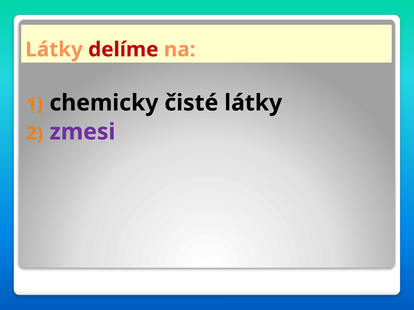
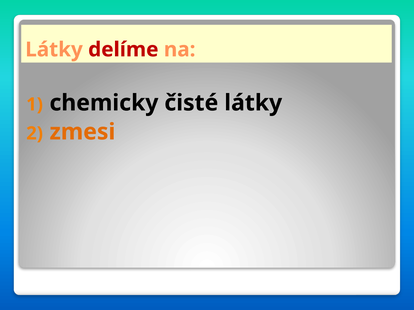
zmesi colour: purple -> orange
